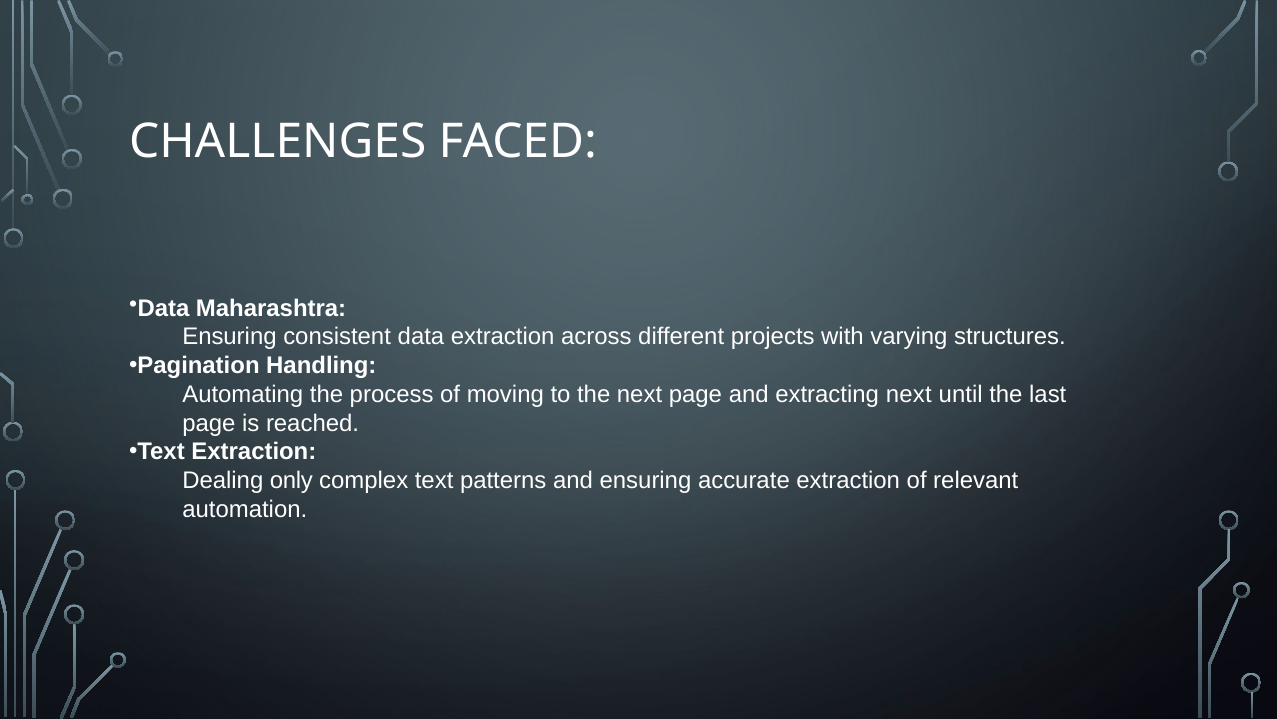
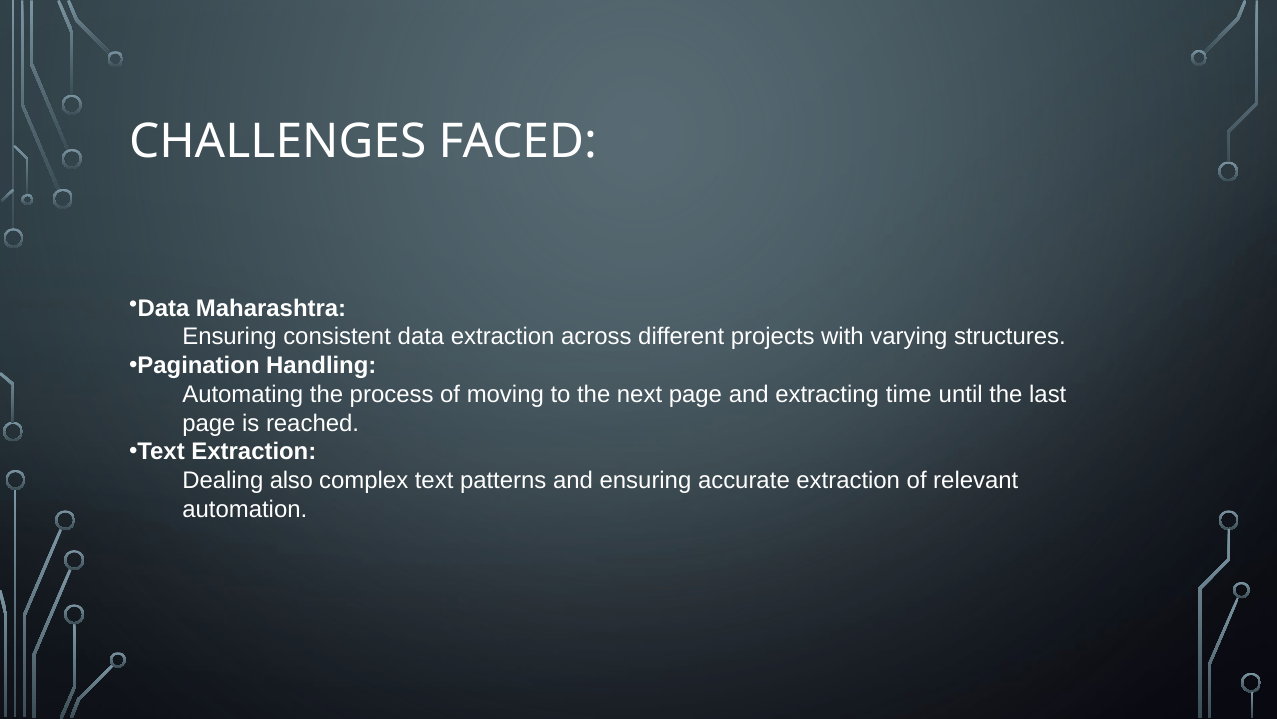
extracting next: next -> time
only: only -> also
